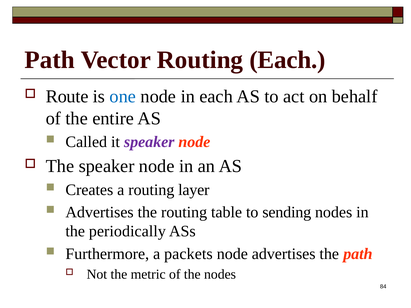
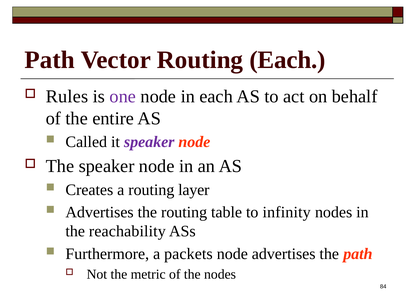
Route: Route -> Rules
one colour: blue -> purple
sending: sending -> infinity
periodically: periodically -> reachability
